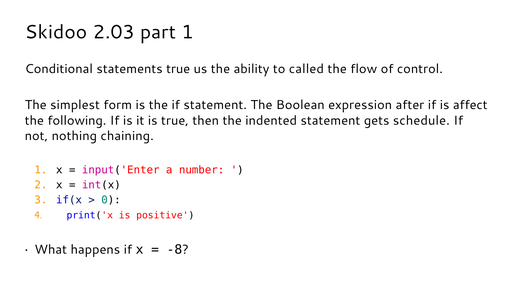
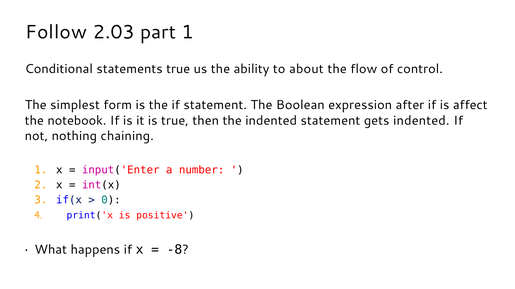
Skidoo: Skidoo -> Follow
called: called -> about
following: following -> notebook
gets schedule: schedule -> indented
